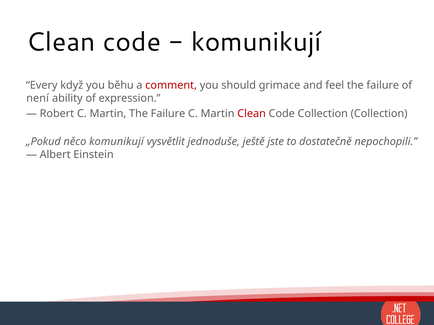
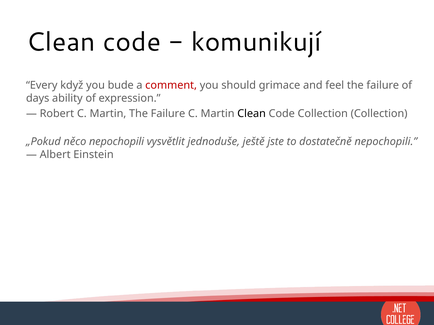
běhu: běhu -> bude
není: není -> days
Clean at (252, 114) colour: red -> black
něco komunikují: komunikují -> nepochopili
